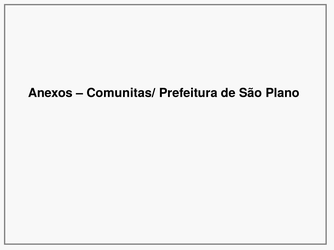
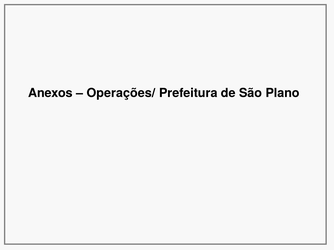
Comunitas/: Comunitas/ -> Operações/
